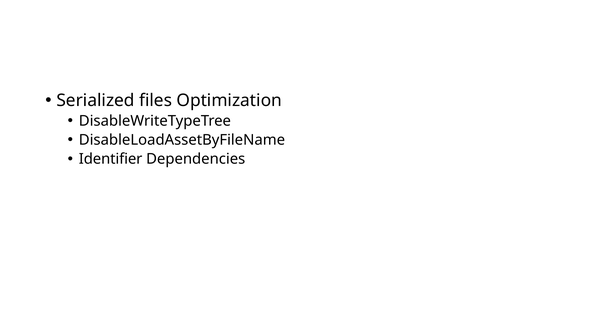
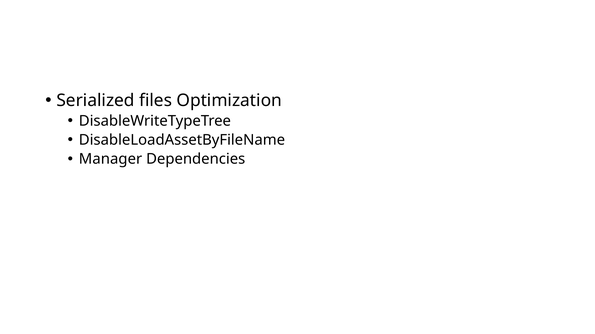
Identifier: Identifier -> Manager
